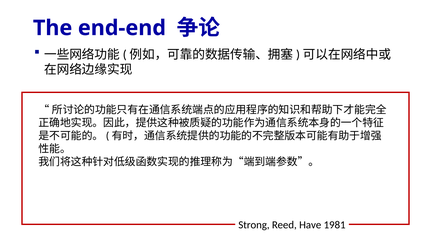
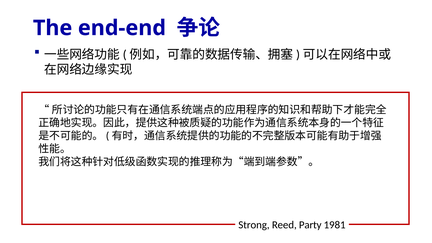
Have: Have -> Party
